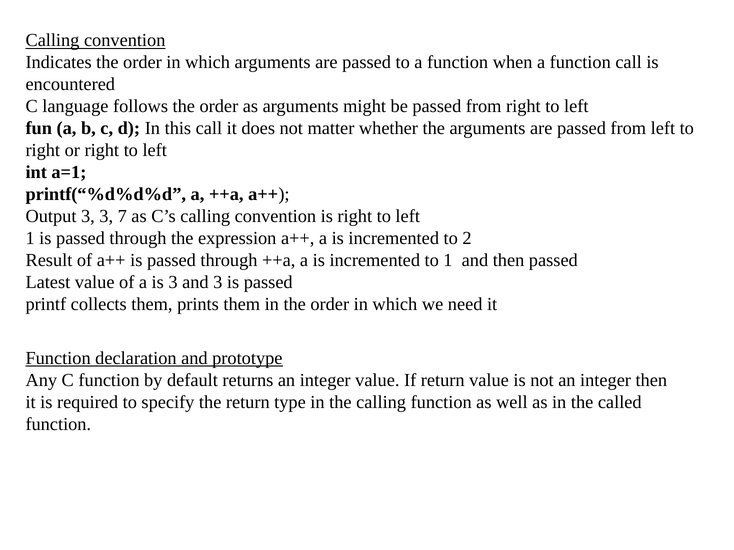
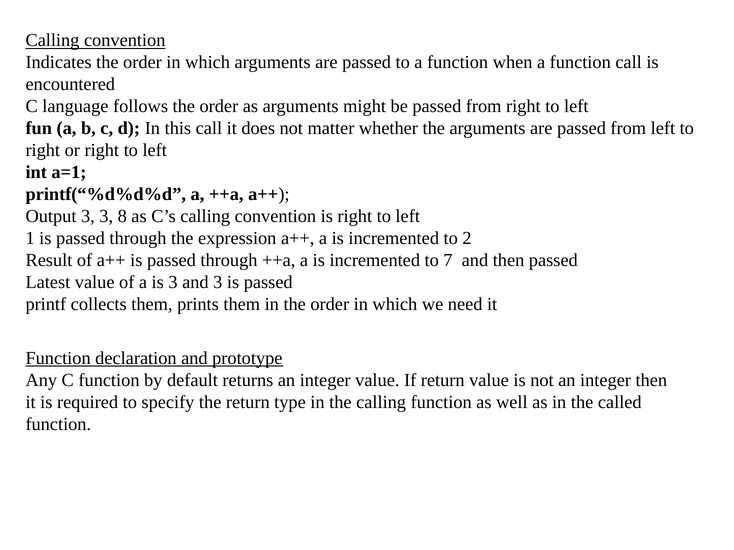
7: 7 -> 8
to 1: 1 -> 7
